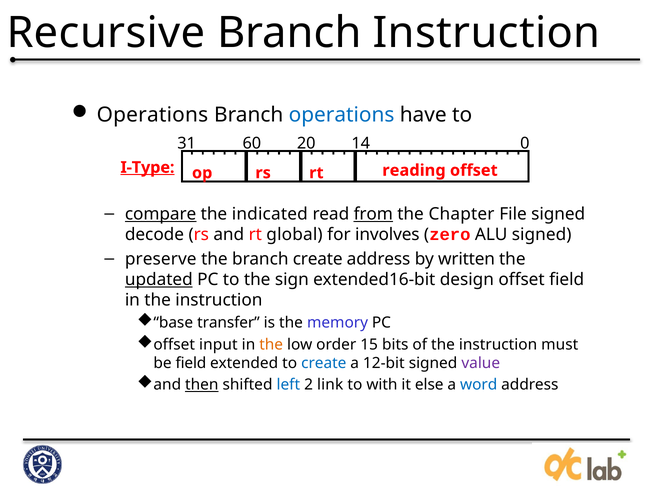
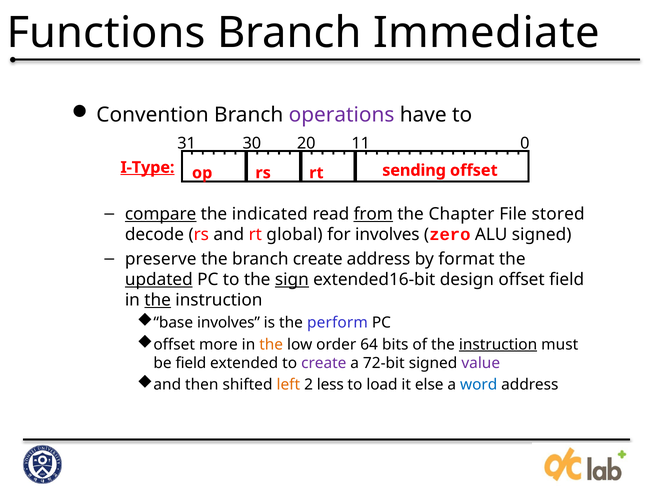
Recursive: Recursive -> Functions
Branch Instruction: Instruction -> Immediate
Operations at (152, 115): Operations -> Convention
operations at (342, 115) colour: blue -> purple
60: 60 -> 30
14: 14 -> 11
reading: reading -> sending
File signed: signed -> stored
written: written -> format
sign underline: none -> present
the at (158, 301) underline: none -> present
base transfer: transfer -> involves
memory: memory -> perform
input: input -> more
15: 15 -> 64
instruction at (498, 345) underline: none -> present
create at (324, 364) colour: blue -> purple
12-bit: 12-bit -> 72-bit
then underline: present -> none
left colour: blue -> orange
link: link -> less
with: with -> load
